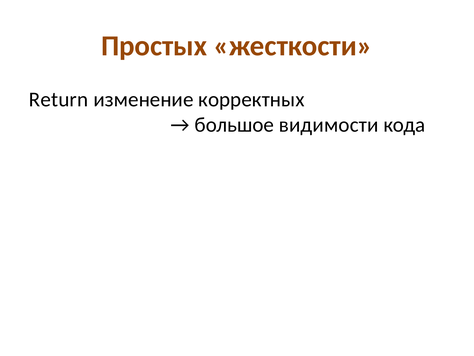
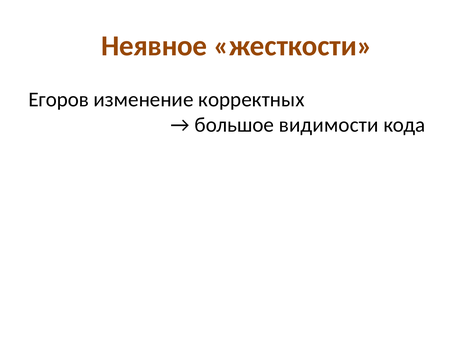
Простых: Простых -> Неявное
Return: Return -> Егоров
